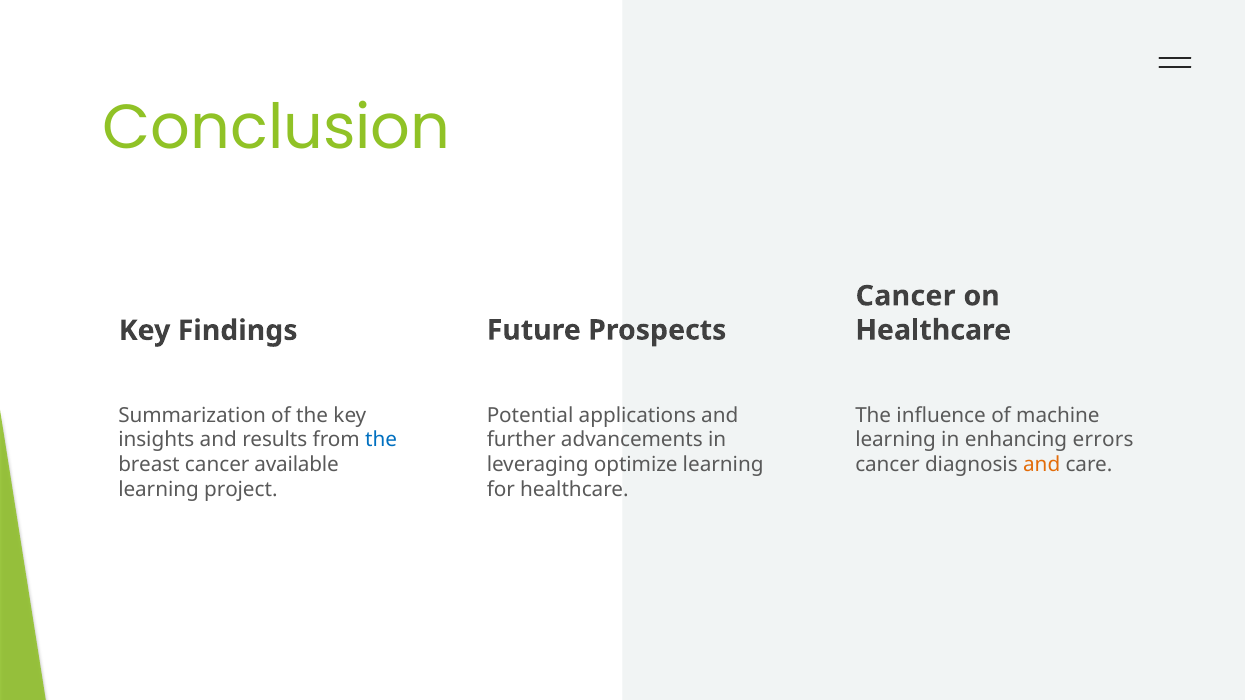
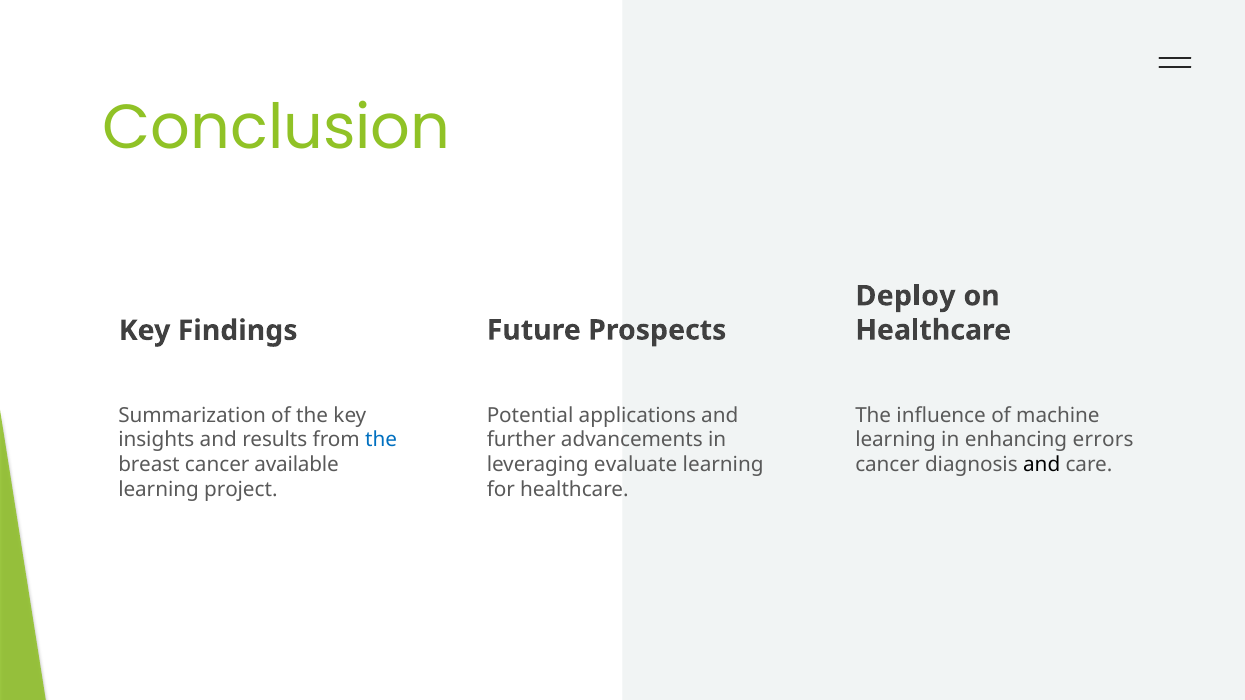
Cancer at (906, 296): Cancer -> Deploy
optimize: optimize -> evaluate
and at (1042, 465) colour: orange -> black
